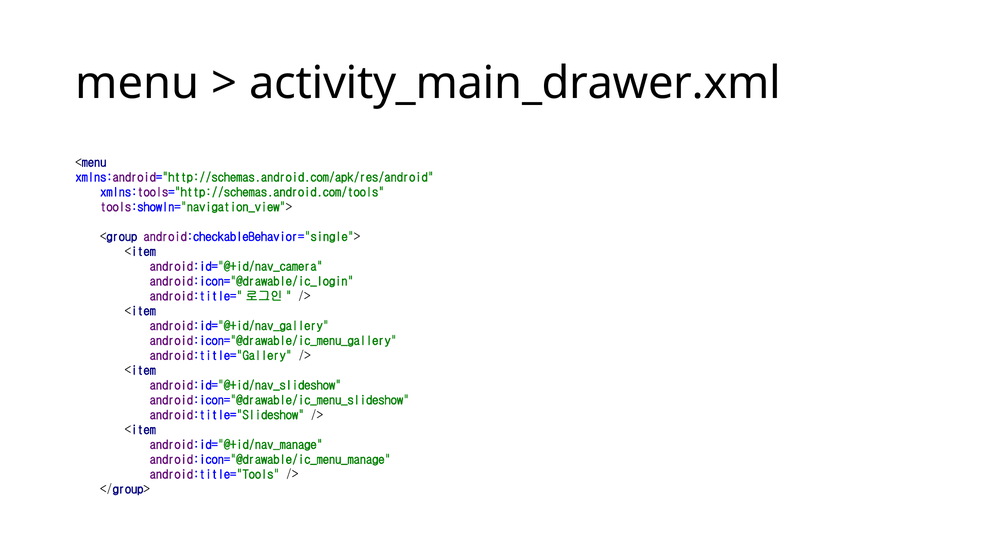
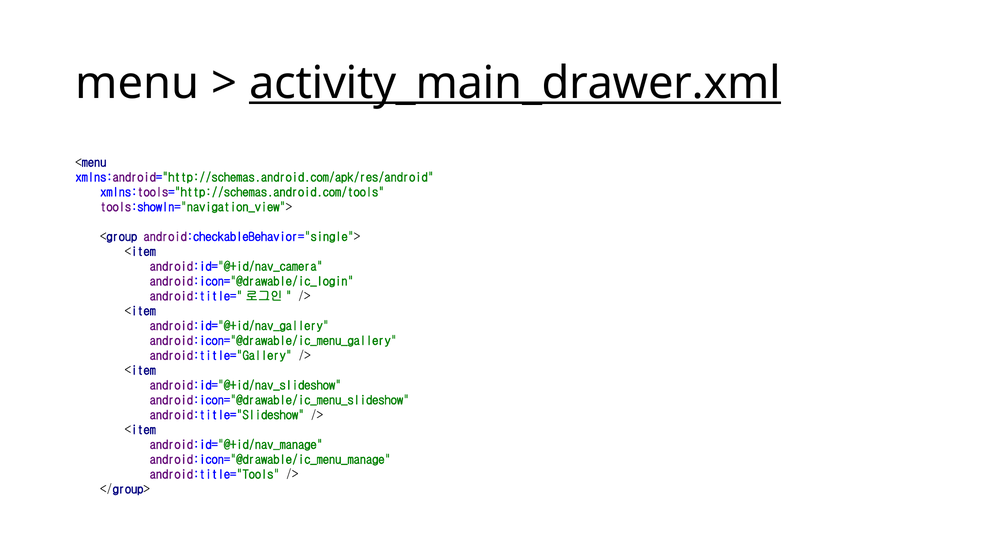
activity_main_drawer.xml underline: none -> present
